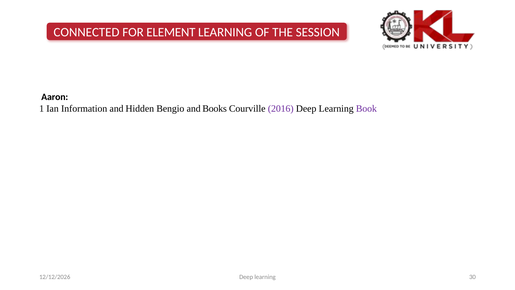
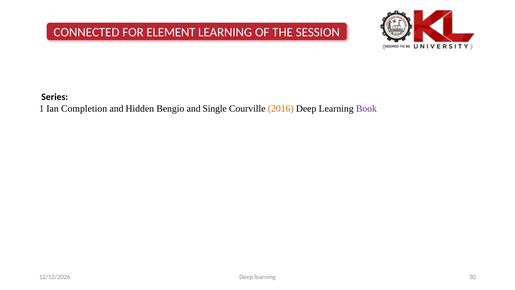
Aaron: Aaron -> Series
Information: Information -> Completion
Books: Books -> Single
2016 colour: purple -> orange
